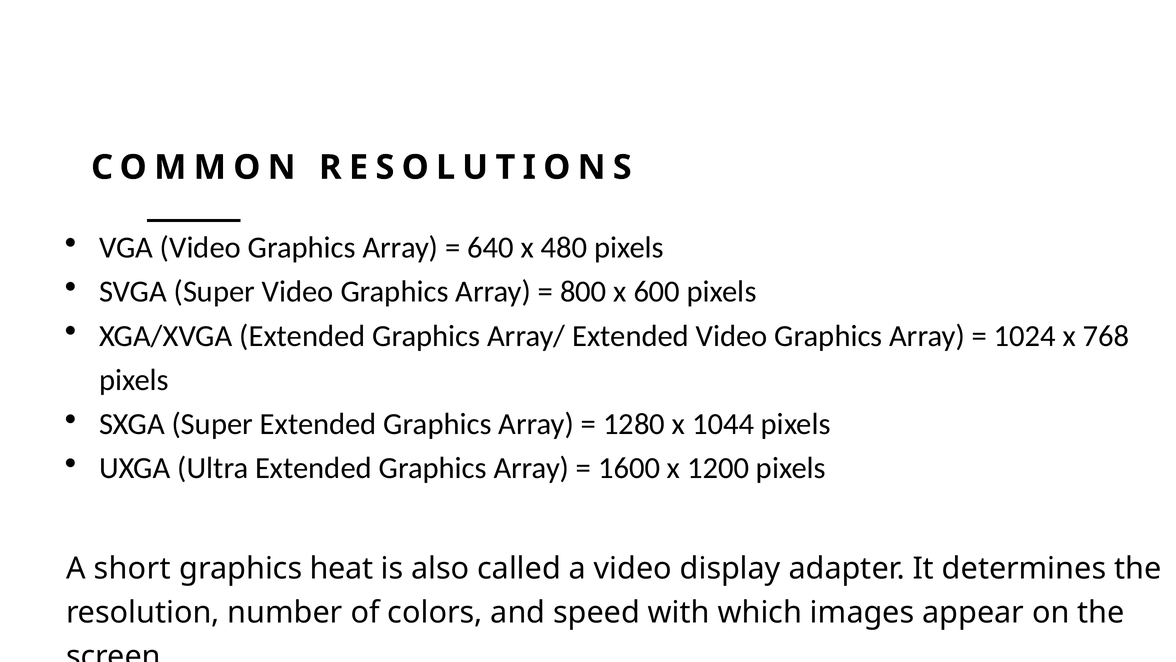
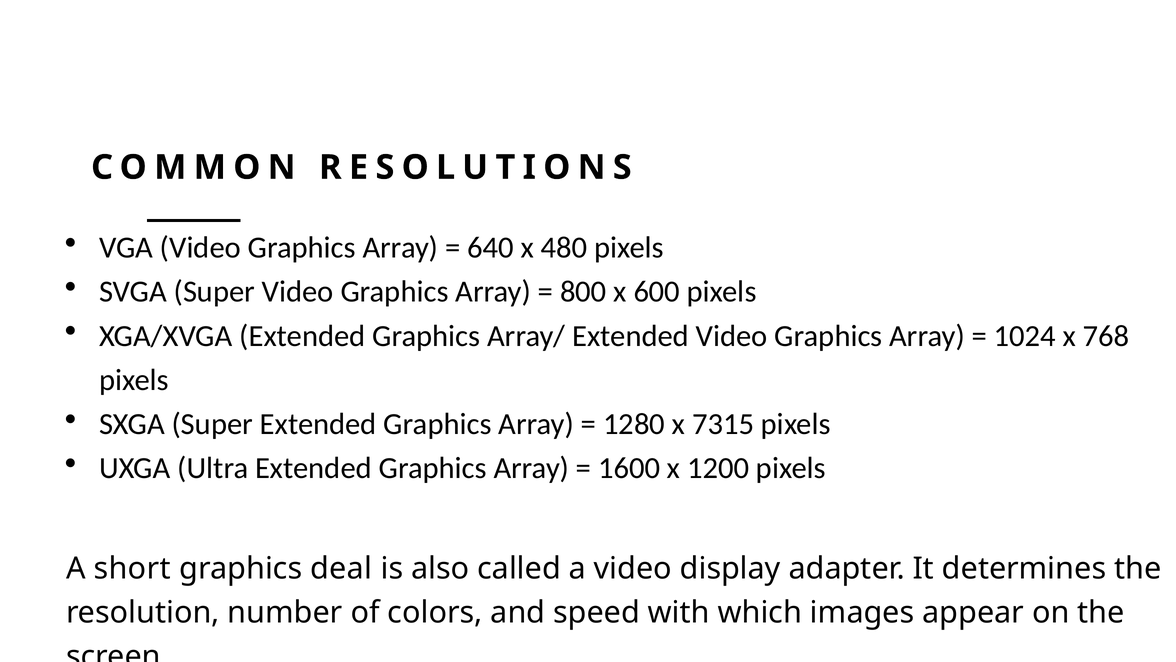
1044: 1044 -> 7315
heat: heat -> deal
